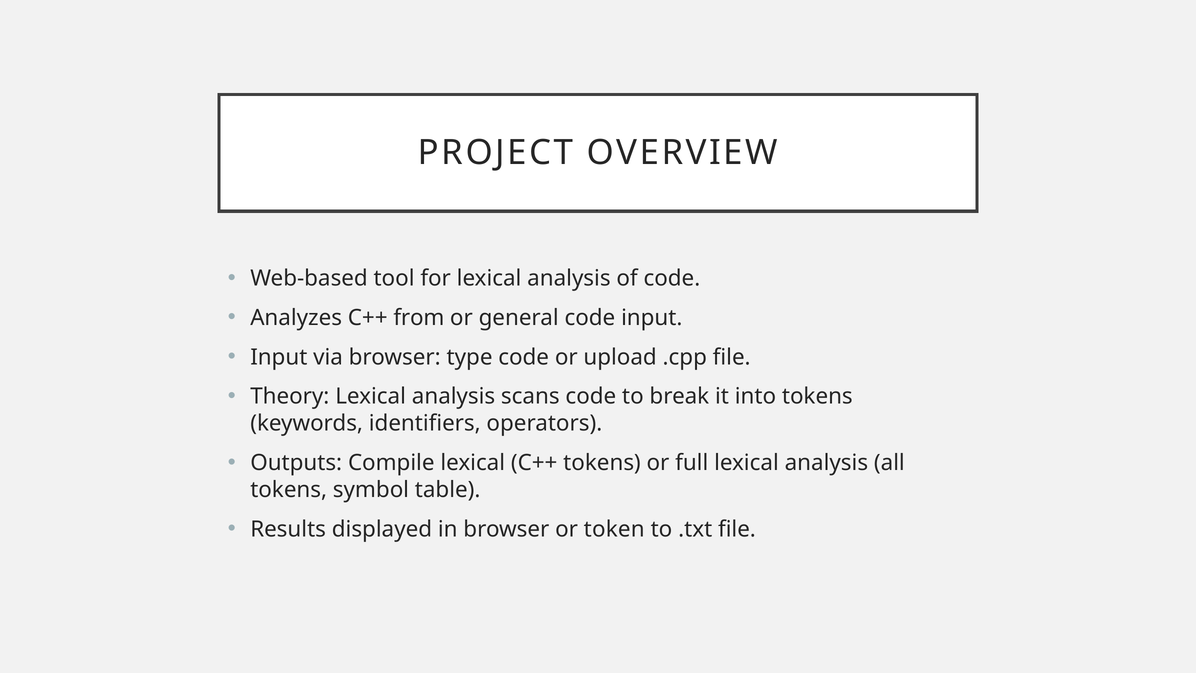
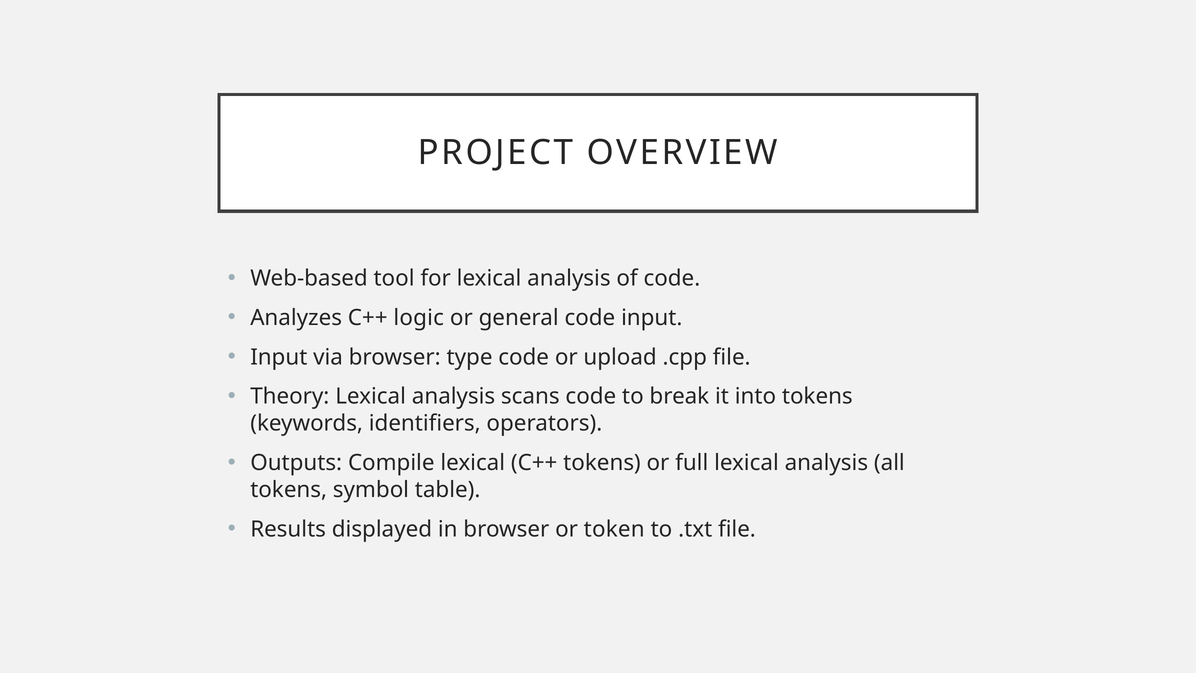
from: from -> logic
